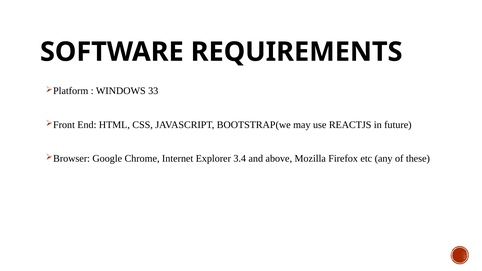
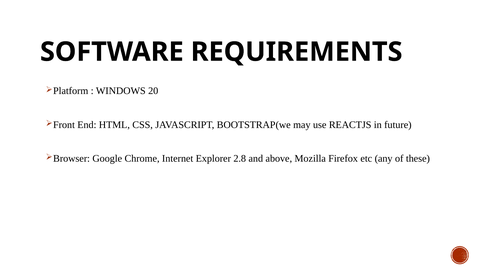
33: 33 -> 20
3.4: 3.4 -> 2.8
